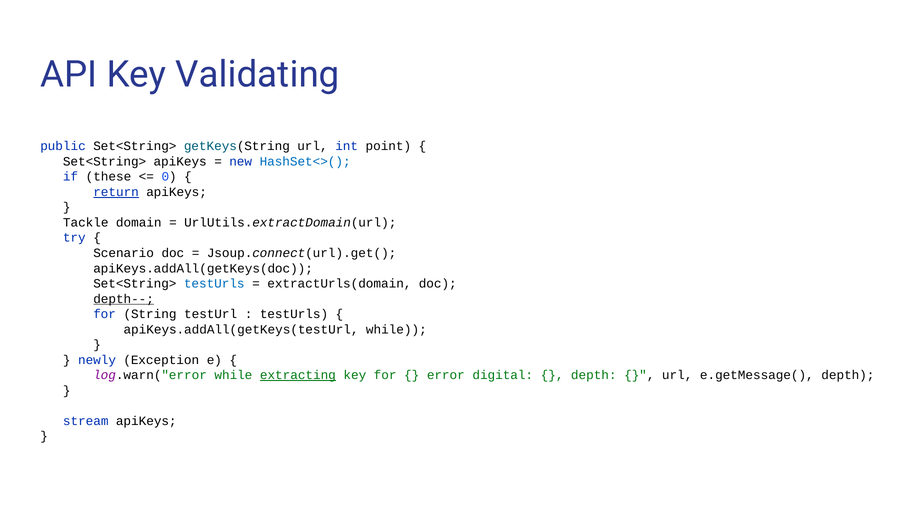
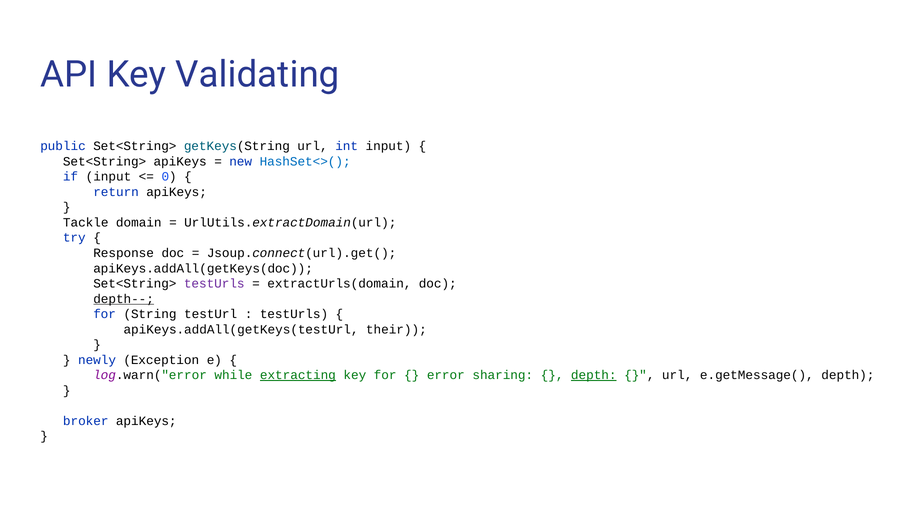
int point: point -> input
if these: these -> input
return underline: present -> none
Scenario: Scenario -> Response
testUrls at (214, 284) colour: blue -> purple
apiKeys.addAll(getKeys(testUrl while: while -> their
digital: digital -> sharing
depth at (594, 375) underline: none -> present
stream: stream -> broker
